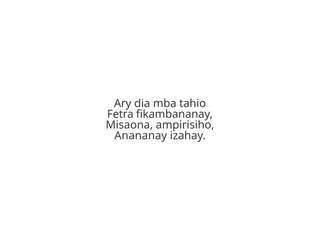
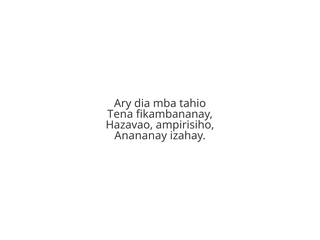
Fetra: Fetra -> Tena
Misaona: Misaona -> Hazavao
